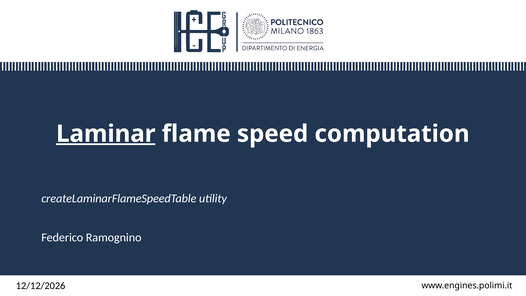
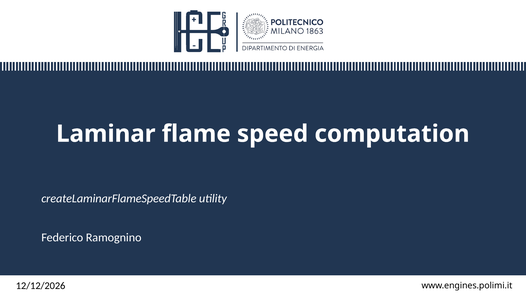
Laminar underline: present -> none
